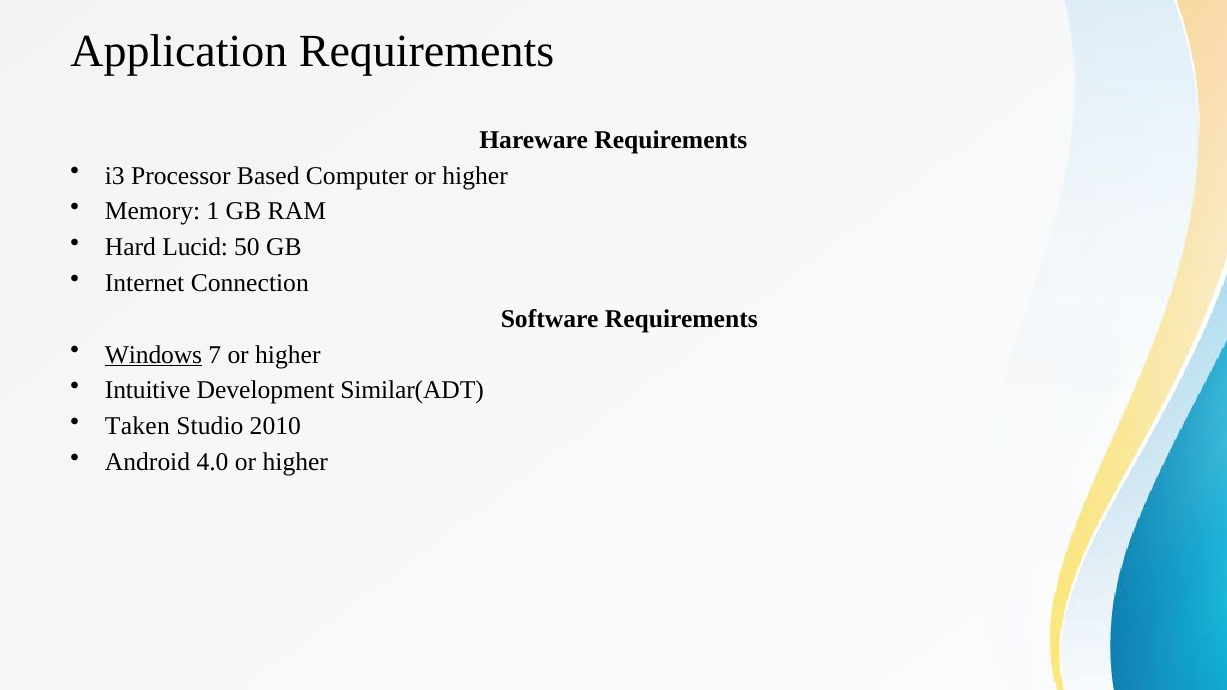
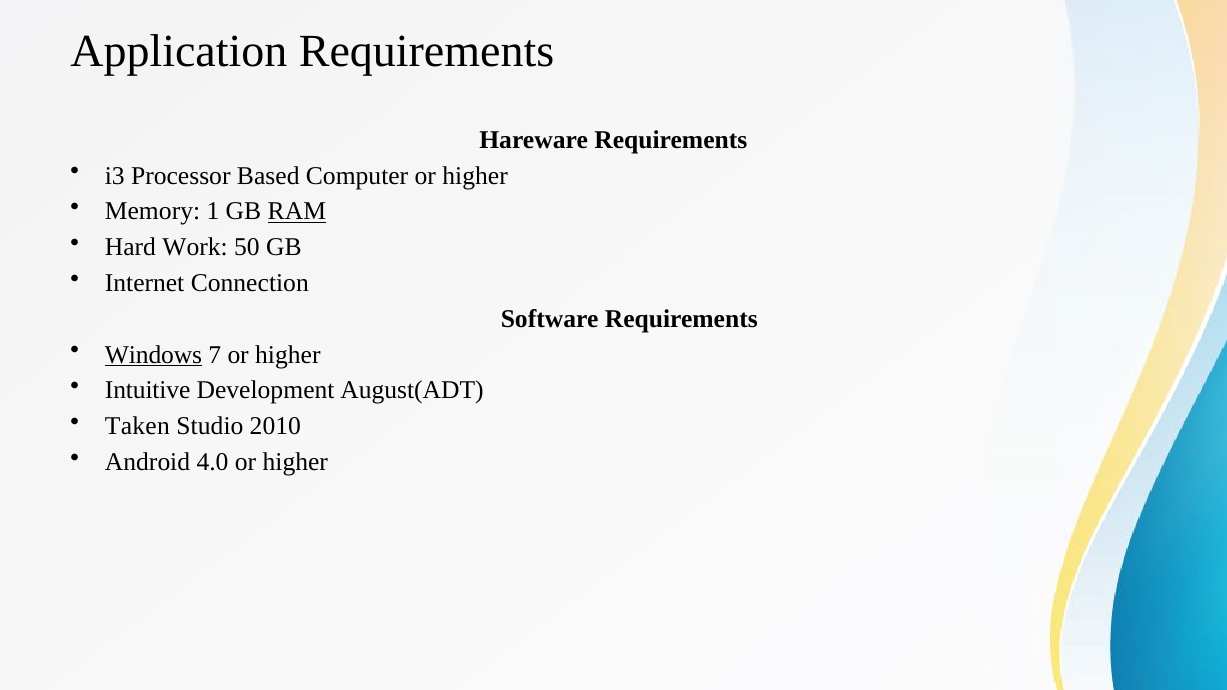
RAM underline: none -> present
Lucid: Lucid -> Work
Similar(ADT: Similar(ADT -> August(ADT
